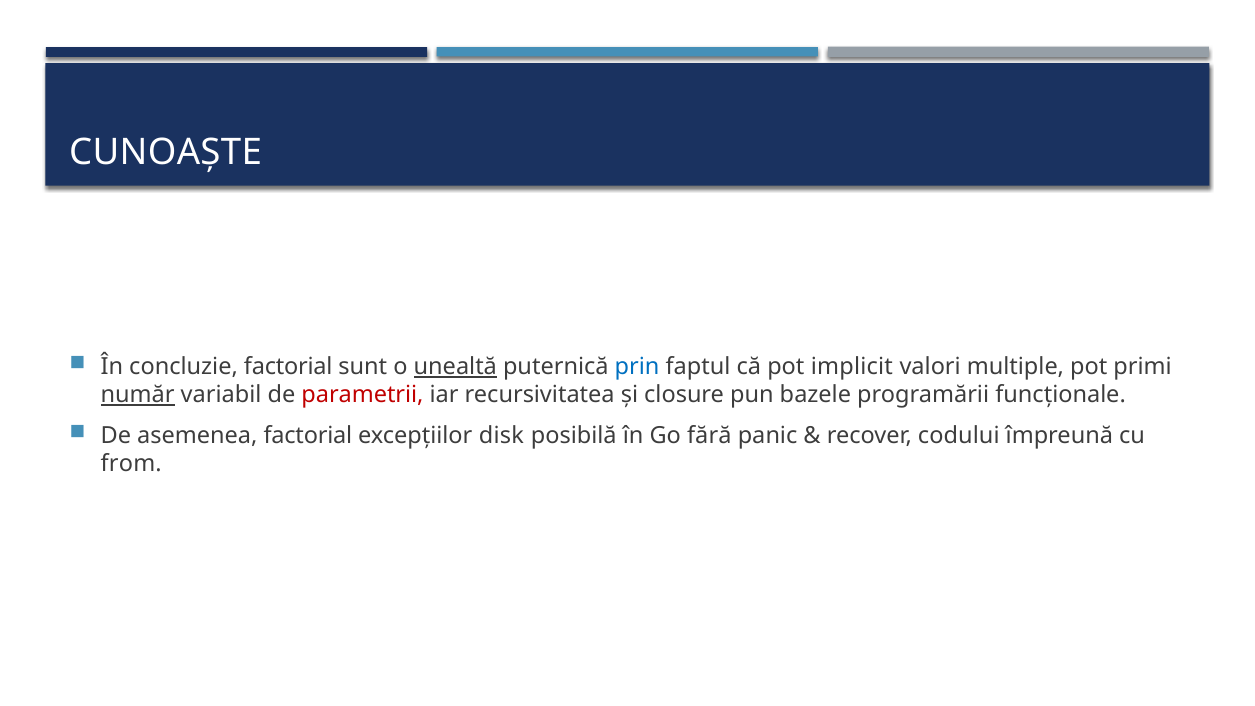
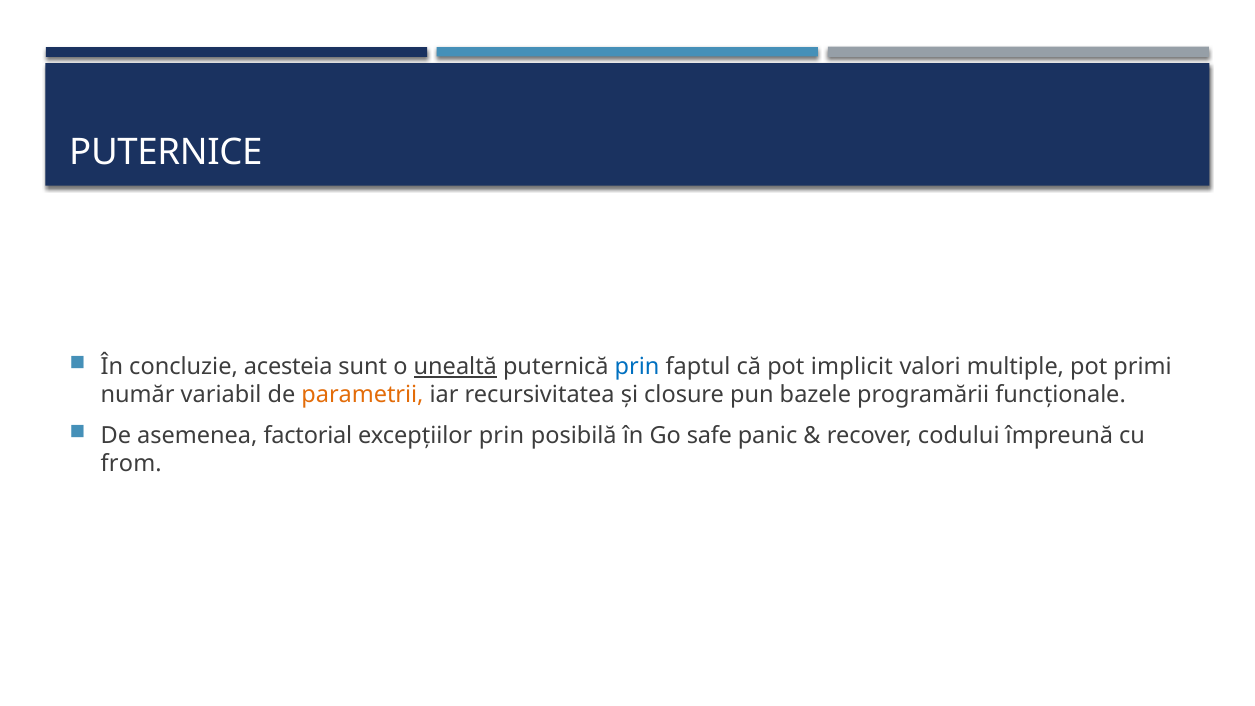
CUNOAȘTE: CUNOAȘTE -> PUTERNICE
concluzie factorial: factorial -> acesteia
număr underline: present -> none
parametrii colour: red -> orange
excepțiilor disk: disk -> prin
fără: fără -> safe
